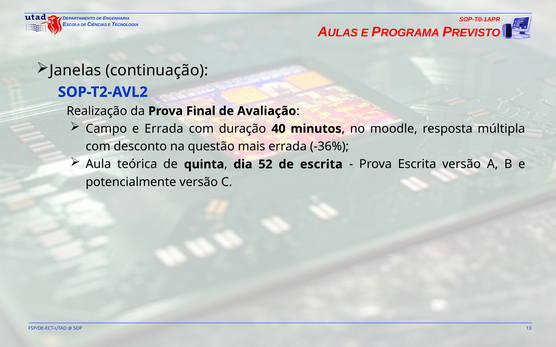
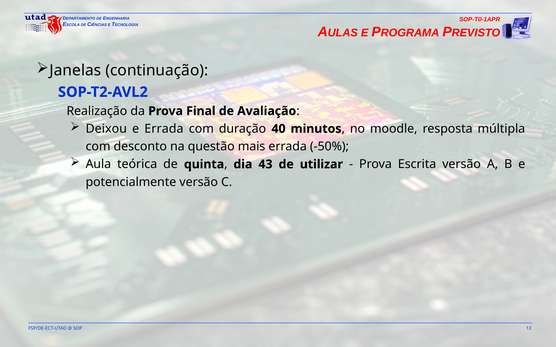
Campo: Campo -> Deixou
-36%: -36% -> -50%
52: 52 -> 43
de escrita: escrita -> utilizar
